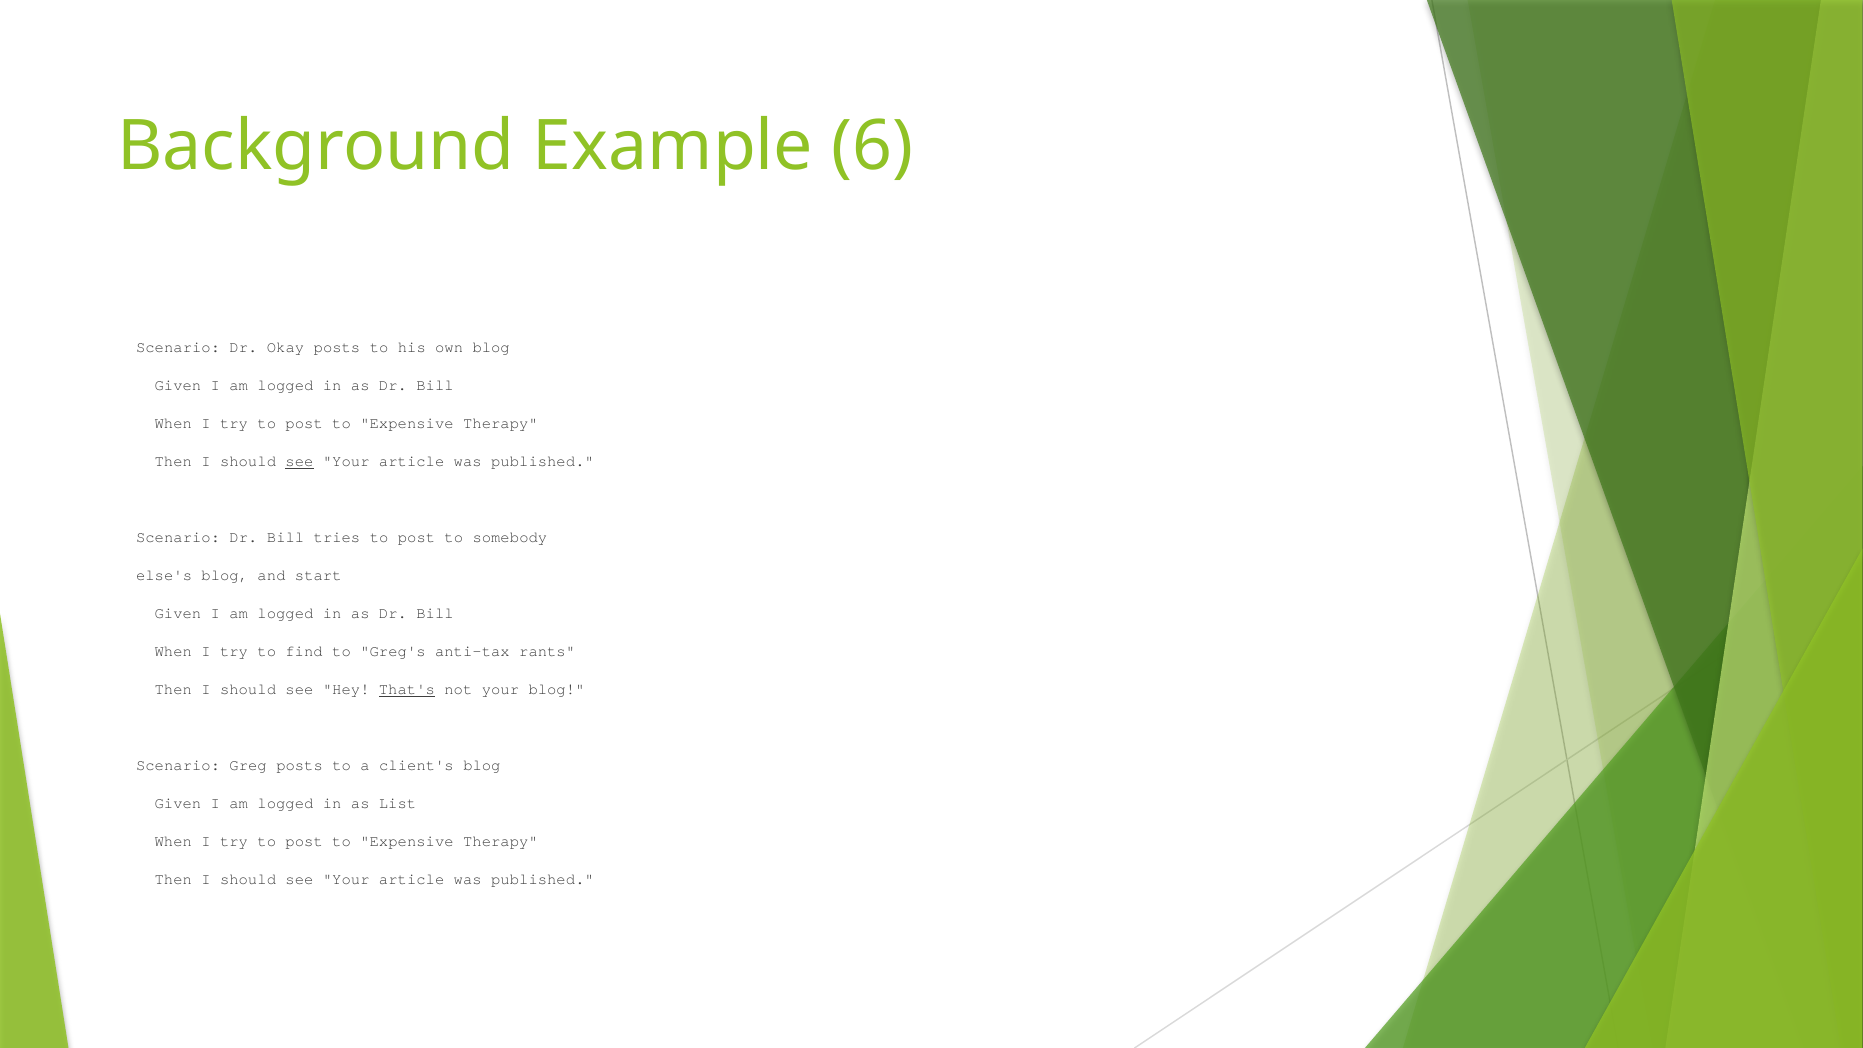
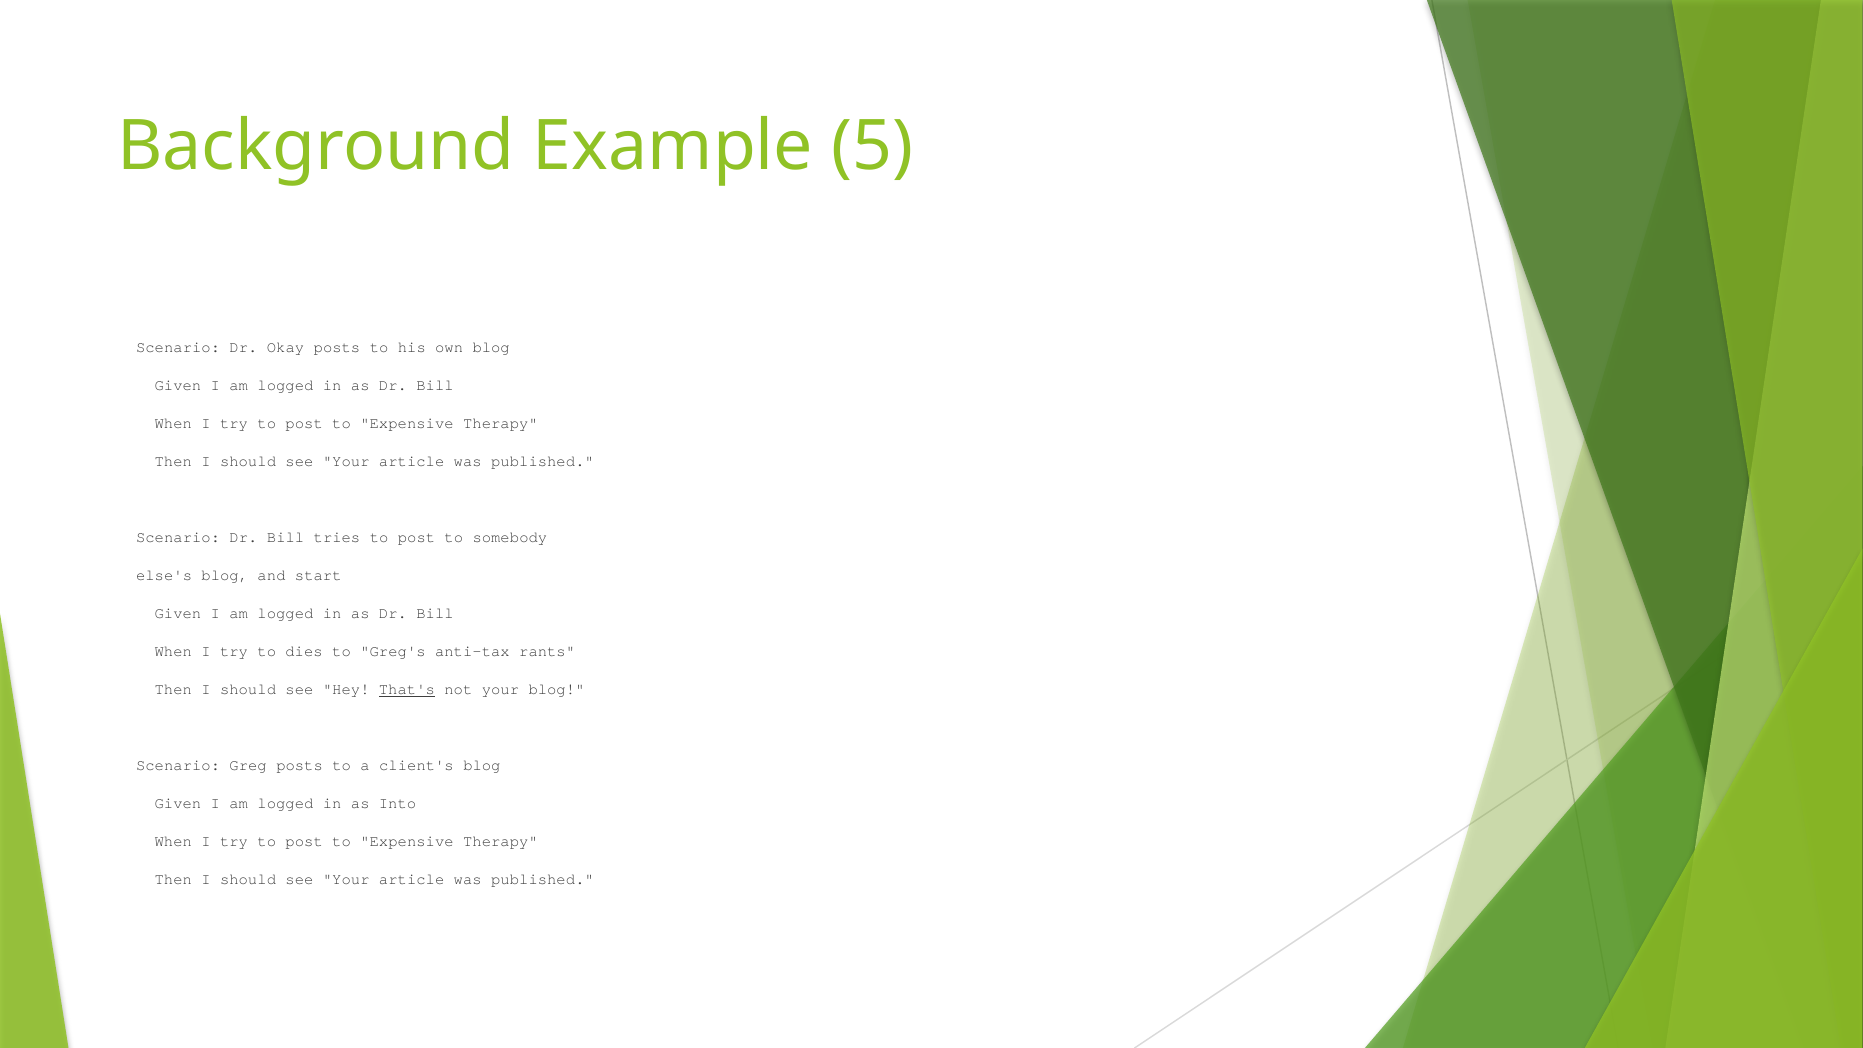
6: 6 -> 5
see at (299, 462) underline: present -> none
find: find -> dies
List: List -> Into
